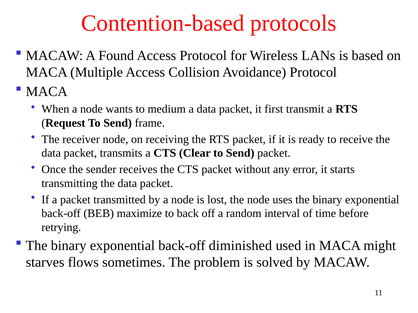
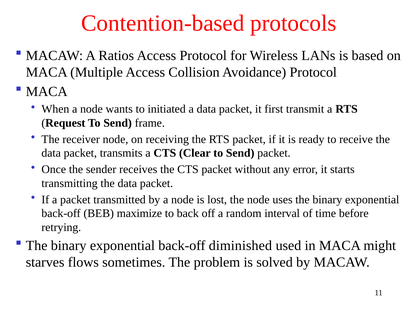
Found: Found -> Ratios
medium: medium -> initiated
